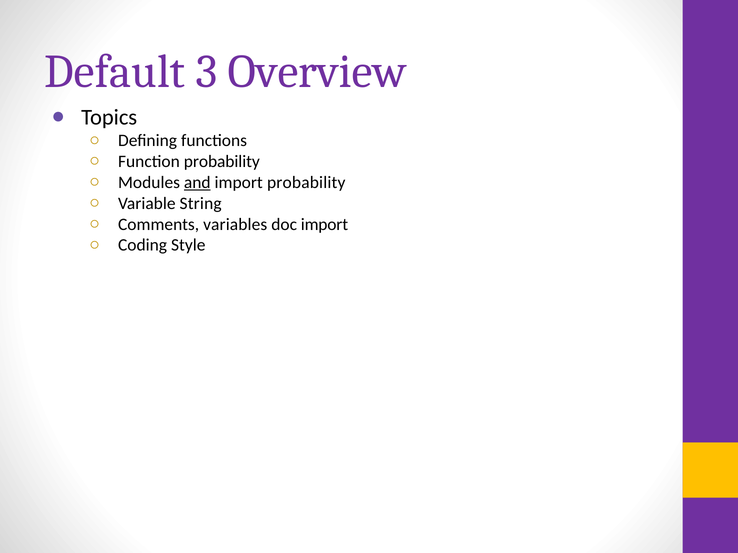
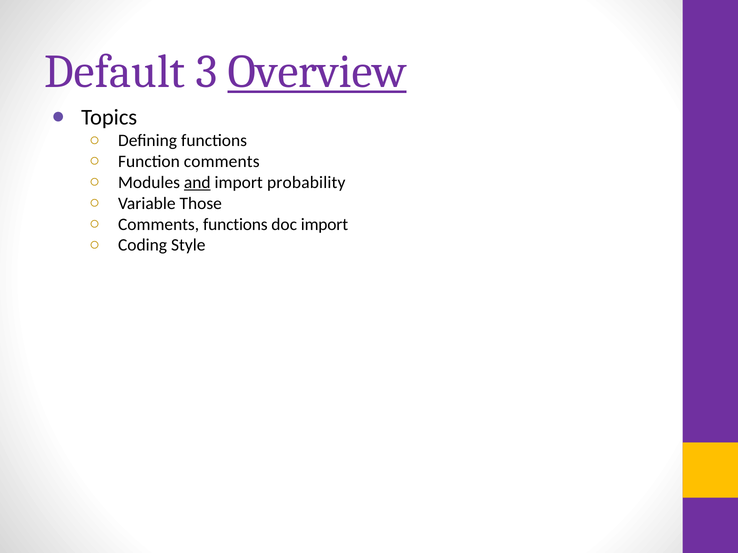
Overview underline: none -> present
Function probability: probability -> comments
String: String -> Those
Comments variables: variables -> functions
